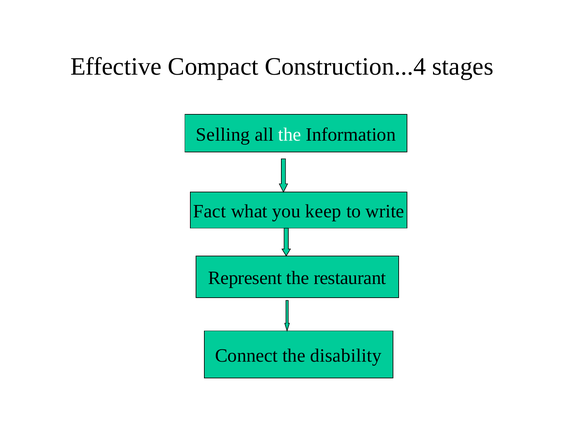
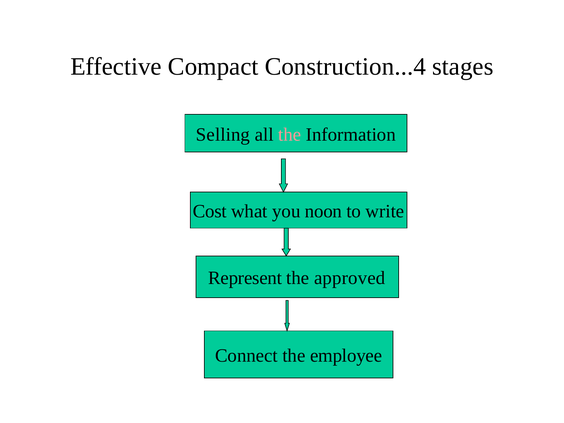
the at (290, 134) colour: white -> pink
Fact: Fact -> Cost
keep: keep -> noon
restaurant: restaurant -> approved
disability: disability -> employee
